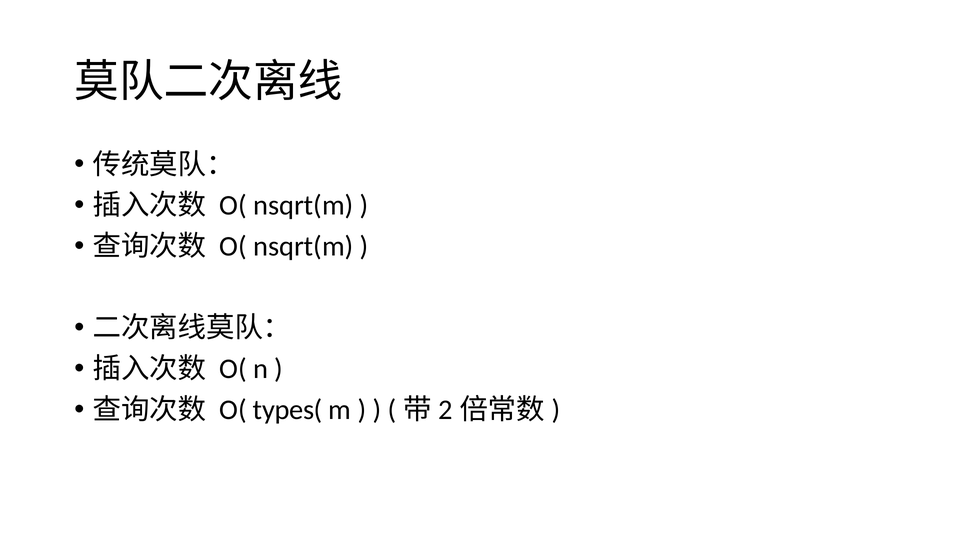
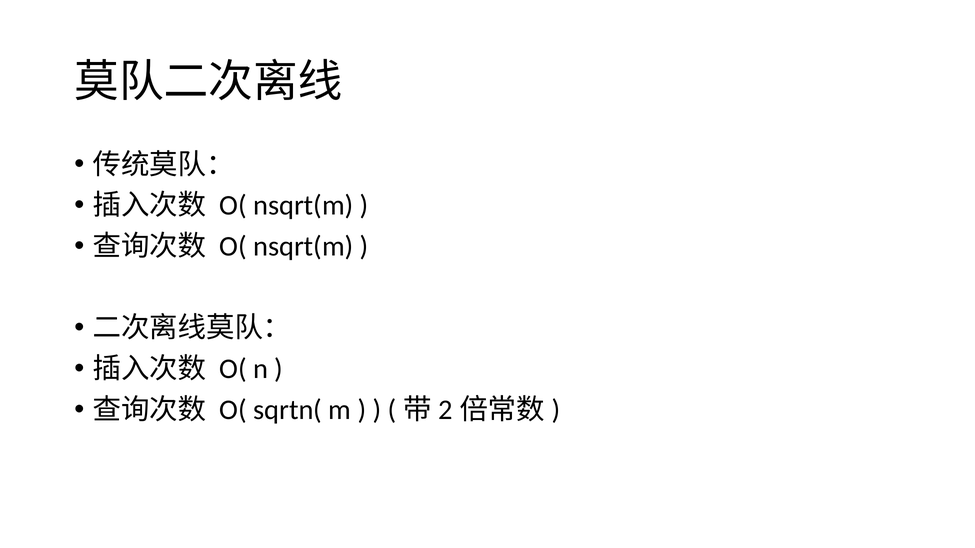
types(: types( -> sqrtn(
